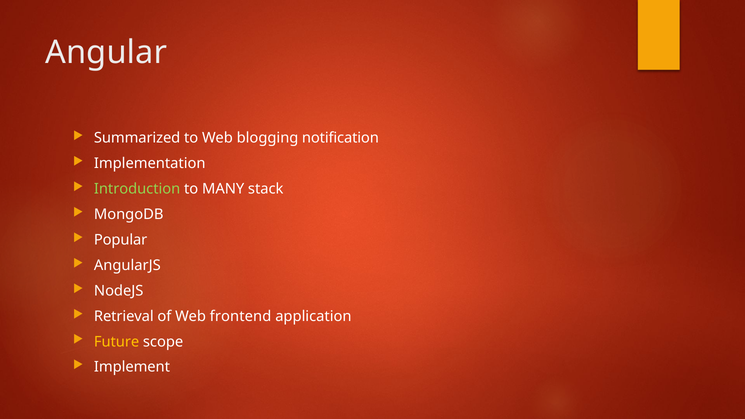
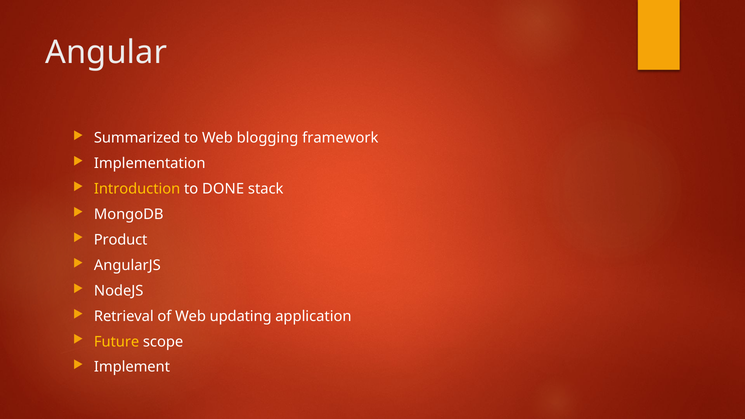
notification: notification -> framework
Introduction colour: light green -> yellow
MANY: MANY -> DONE
Popular: Popular -> Product
frontend: frontend -> updating
